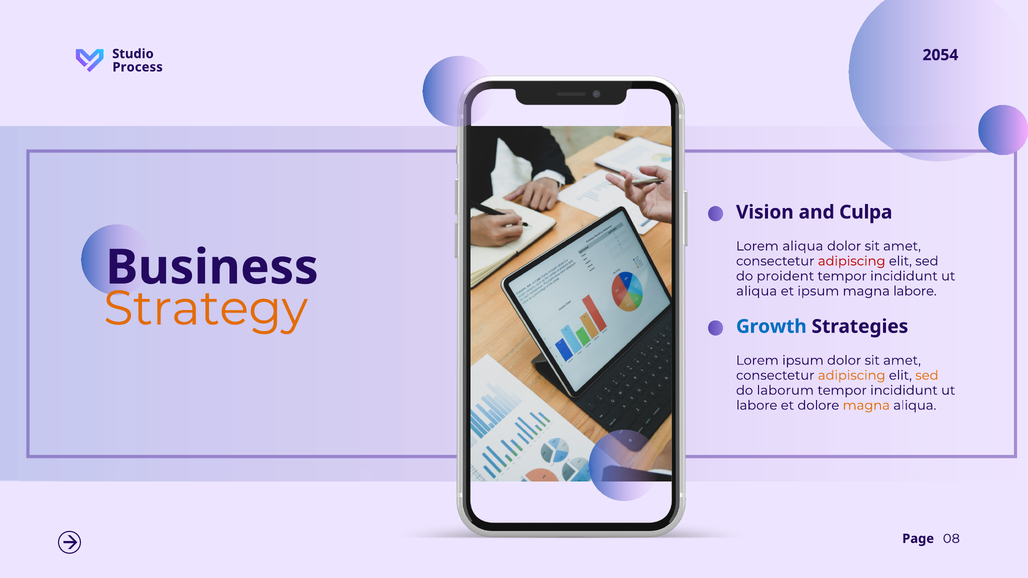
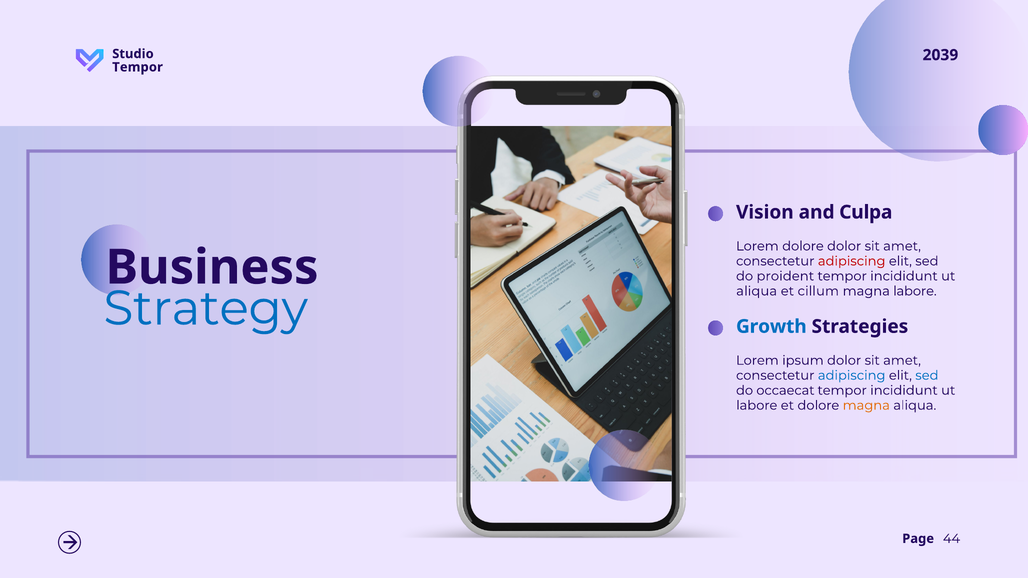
2054: 2054 -> 2039
Process at (138, 67): Process -> Tempor
Lorem aliqua: aliqua -> dolore
et ipsum: ipsum -> cillum
Strategy colour: orange -> blue
adipiscing at (852, 376) colour: orange -> blue
sed at (927, 376) colour: orange -> blue
laborum: laborum -> occaecat
08: 08 -> 44
